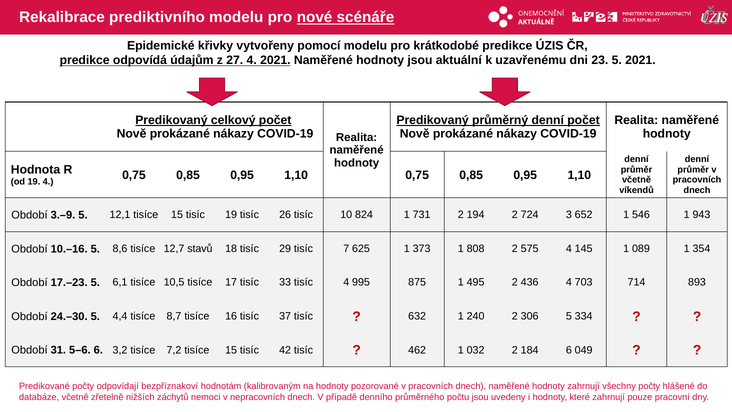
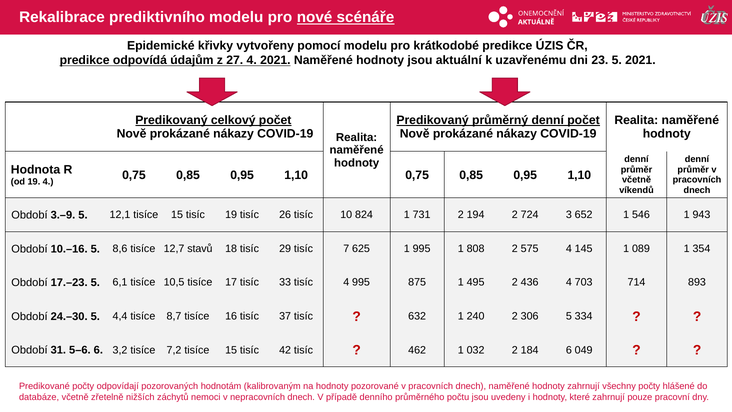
1 373: 373 -> 995
bezpříznakoví: bezpříznakoví -> pozorovaných
